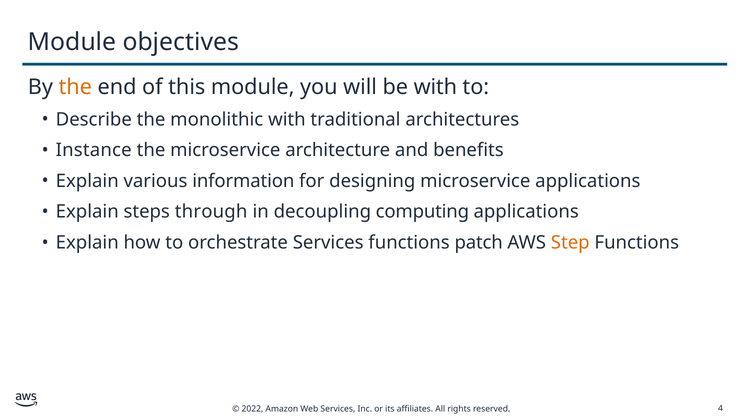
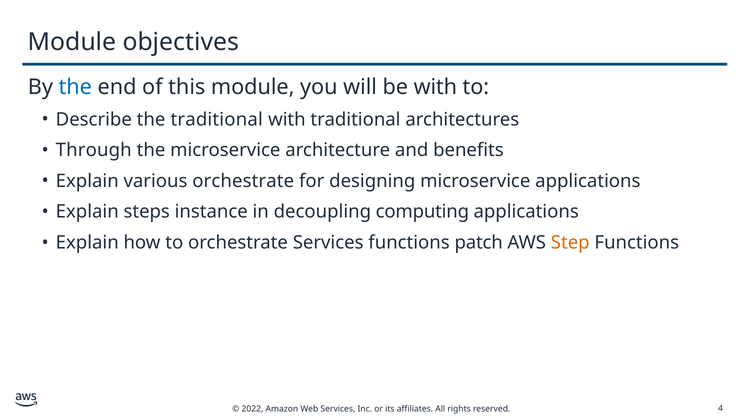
the at (75, 87) colour: orange -> blue
the monolithic: monolithic -> traditional
Instance: Instance -> Through
various information: information -> orchestrate
through: through -> instance
